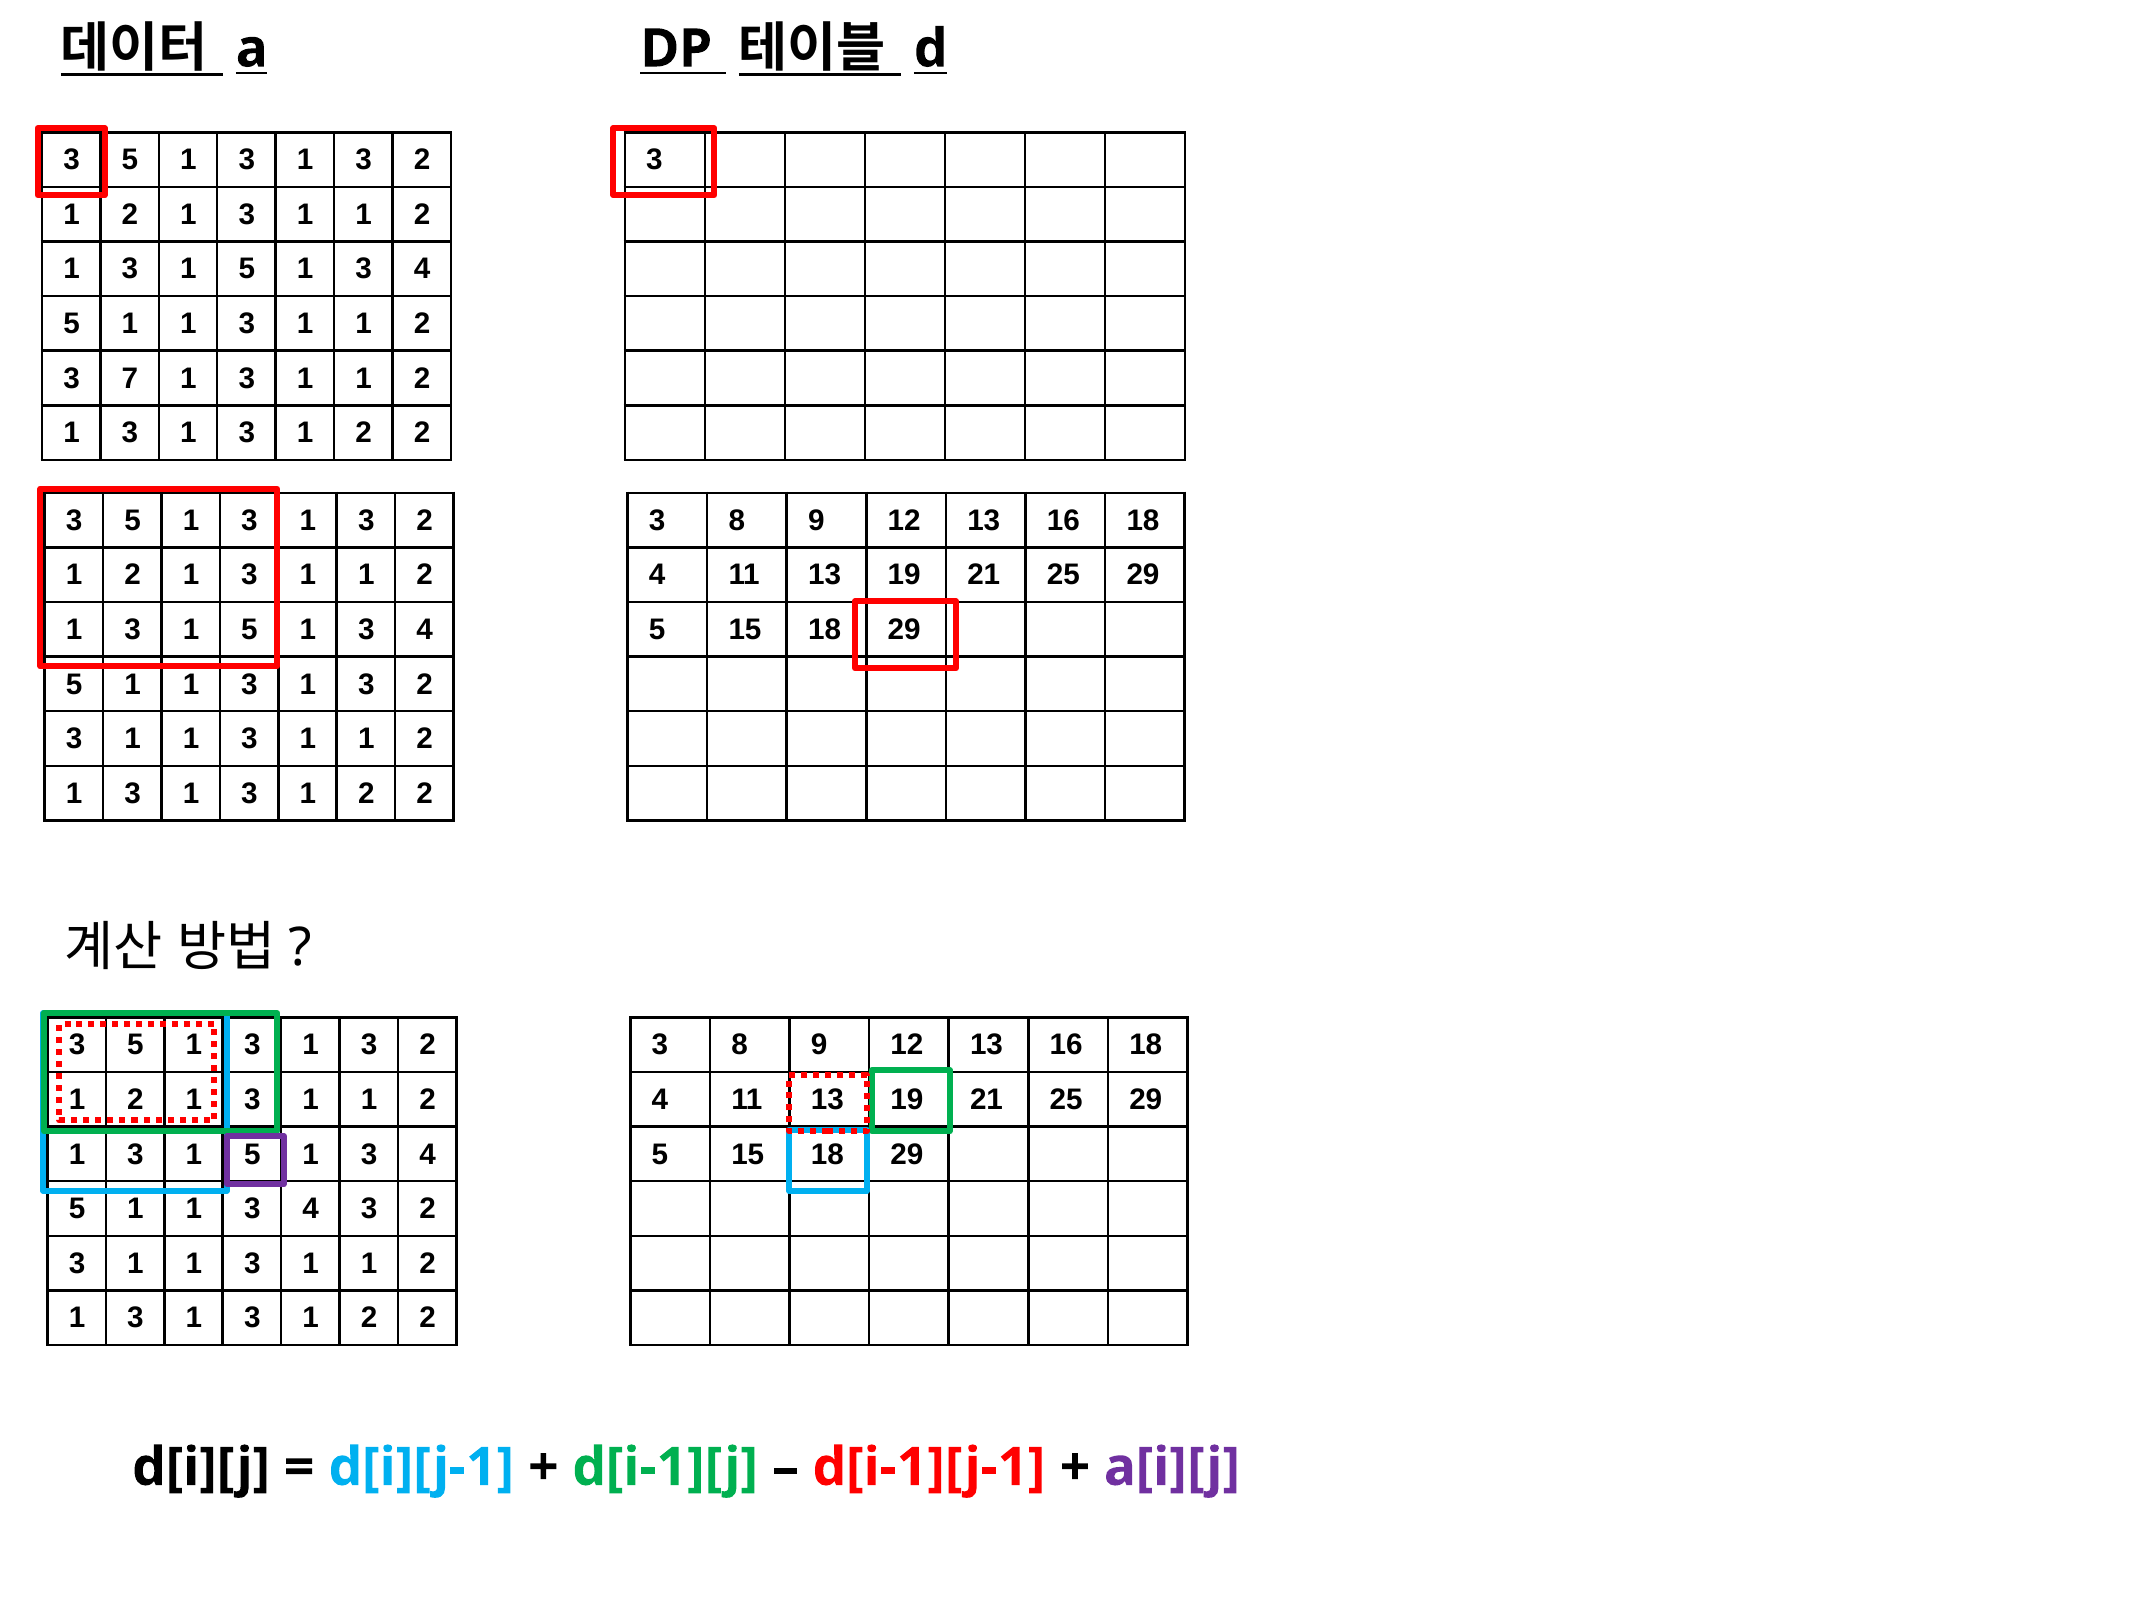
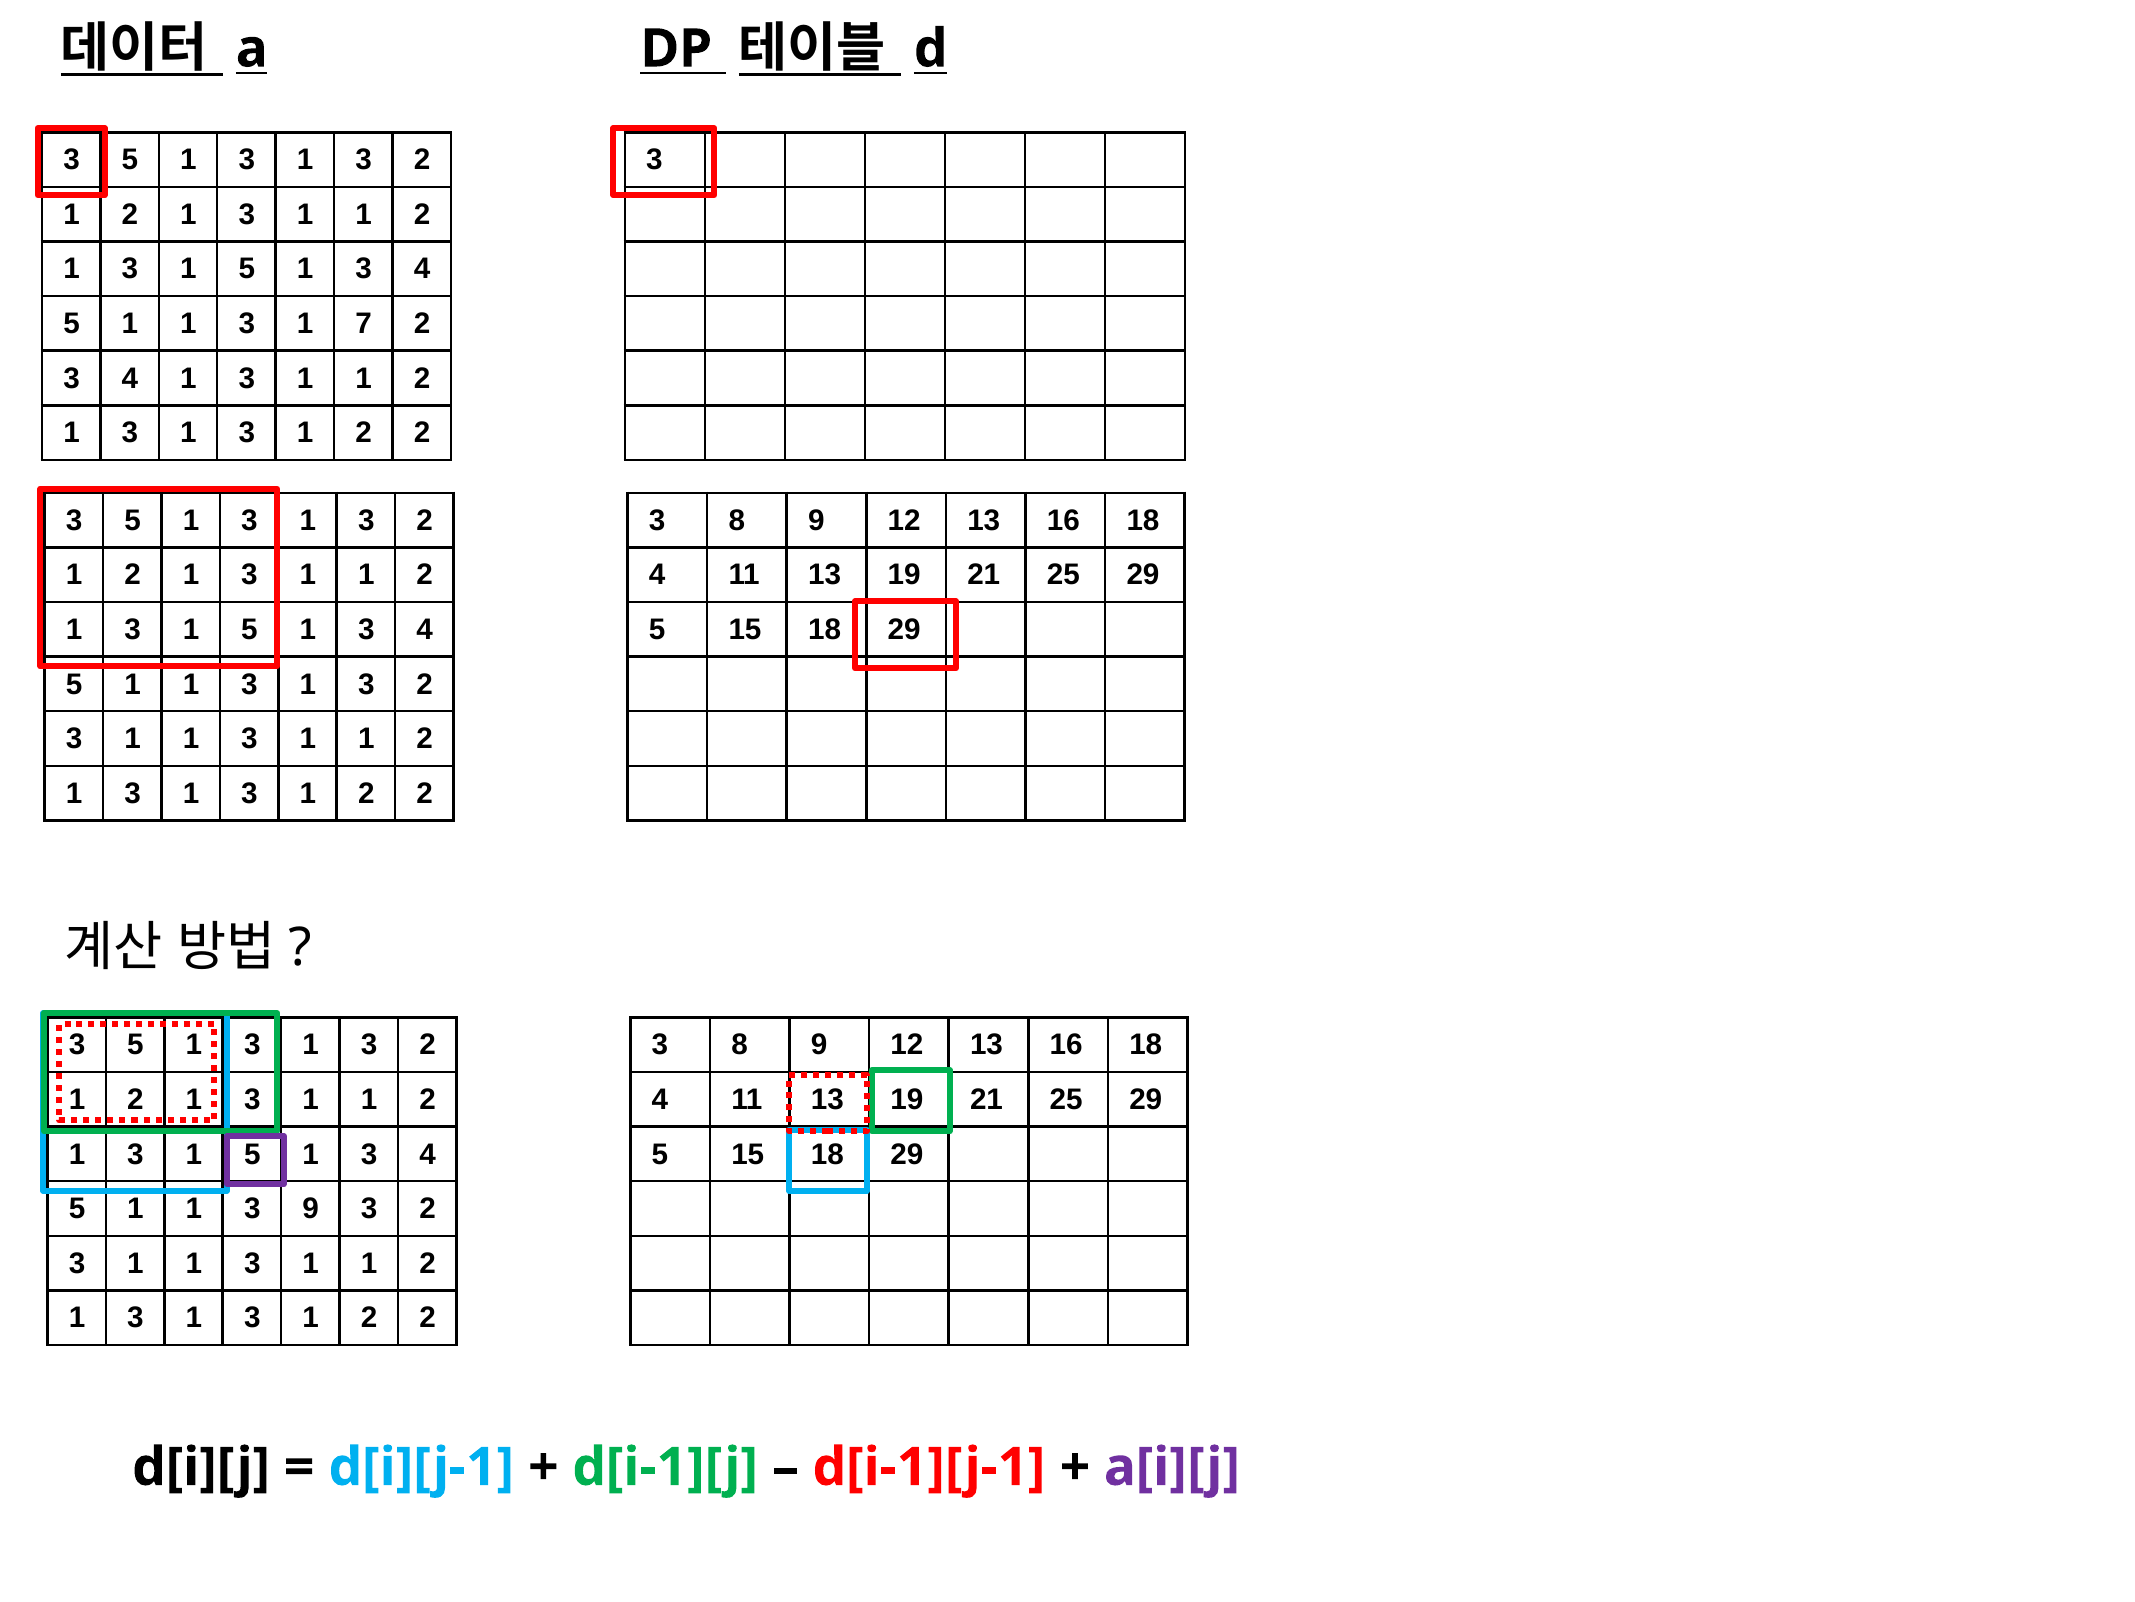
1 at (364, 324): 1 -> 7
7 at (130, 378): 7 -> 4
1 1 3 4: 4 -> 9
